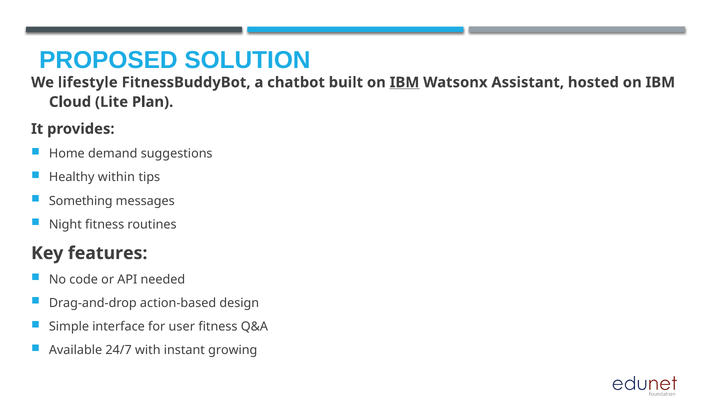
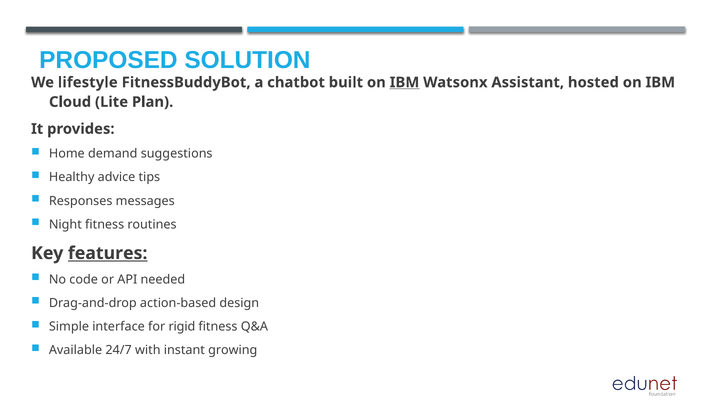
within: within -> advice
Something: Something -> Responses
features underline: none -> present
user: user -> rigid
